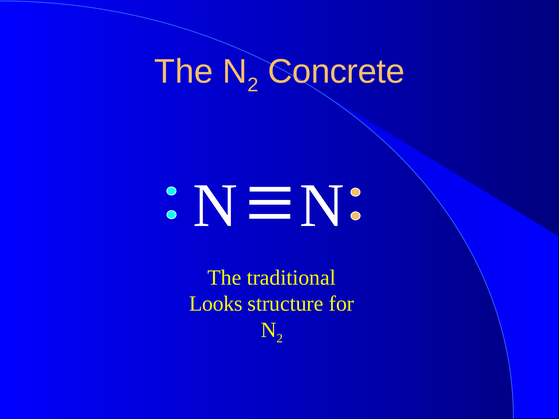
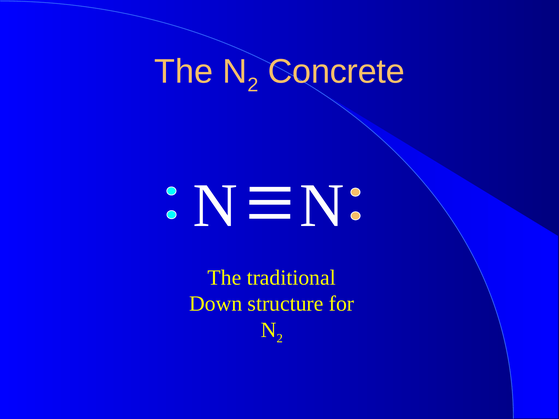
Looks: Looks -> Down
